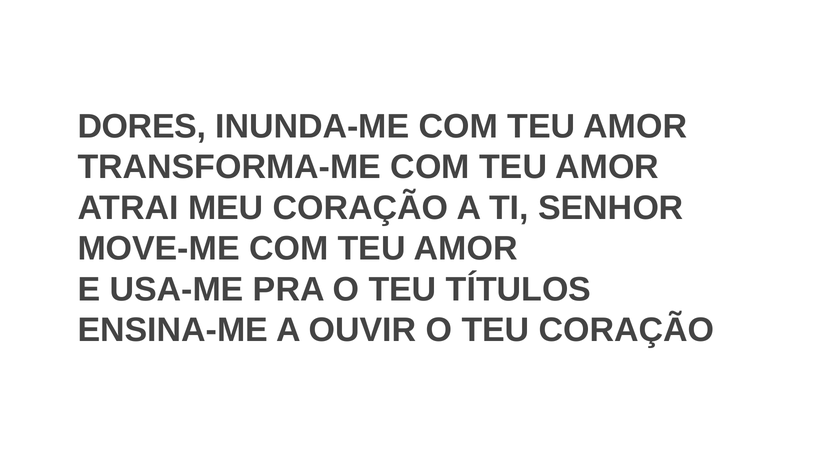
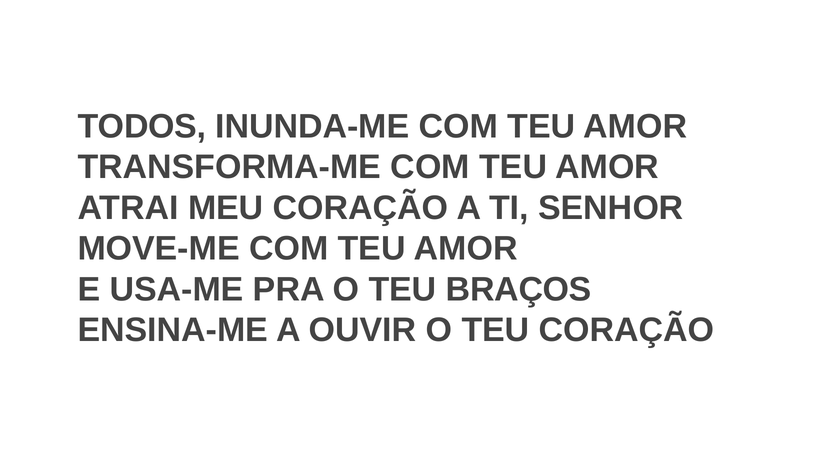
DORES: DORES -> TODOS
TÍTULOS: TÍTULOS -> BRAÇOS
